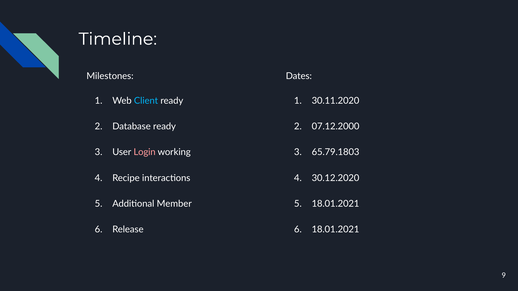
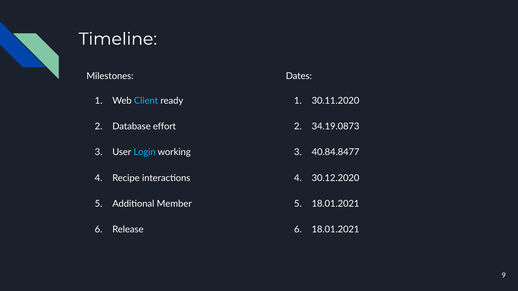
Database ready: ready -> effort
07.12.2000: 07.12.2000 -> 34.19.0873
Login colour: pink -> light blue
65.79.1803: 65.79.1803 -> 40.84.8477
